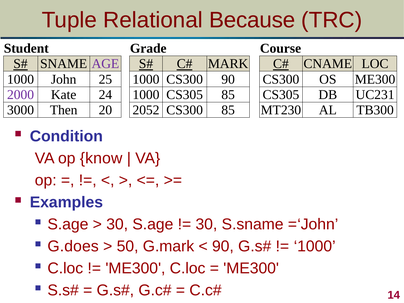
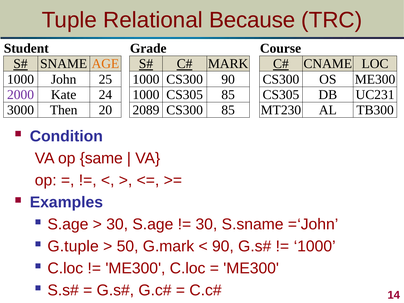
AGE colour: purple -> orange
2052: 2052 -> 2089
know: know -> same
G.does: G.does -> G.tuple
